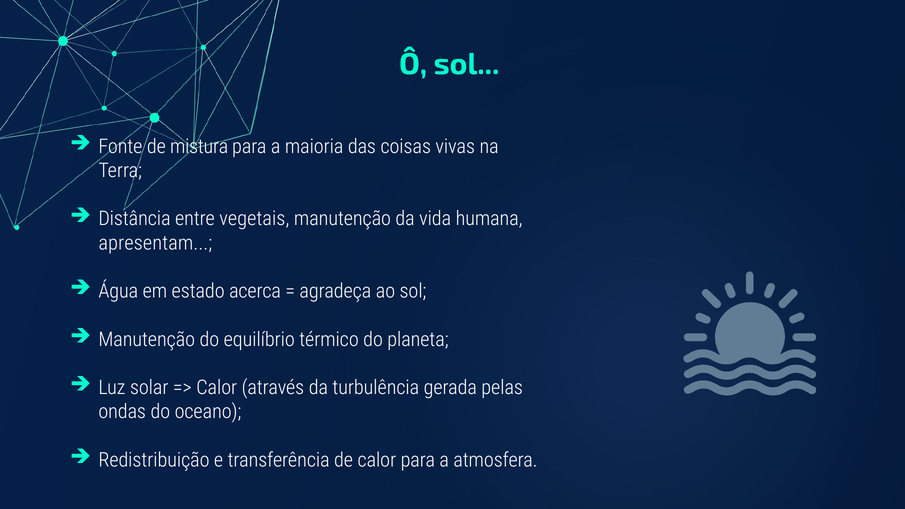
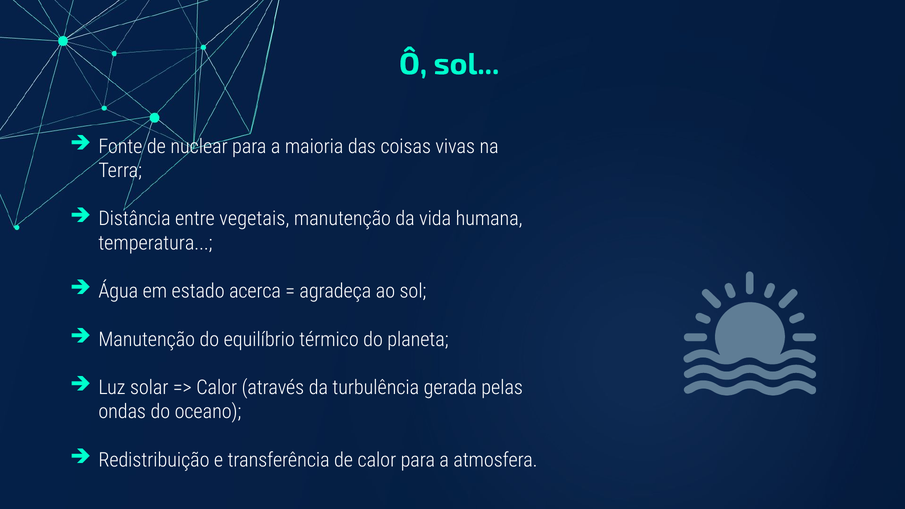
mistura: mistura -> nuclear
apresentam: apresentam -> temperatura
